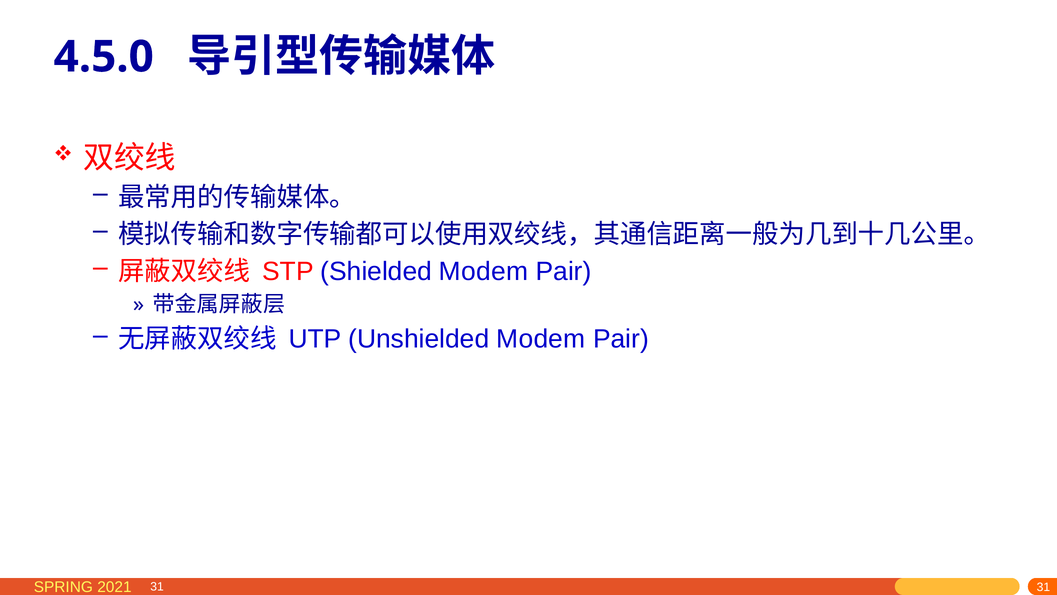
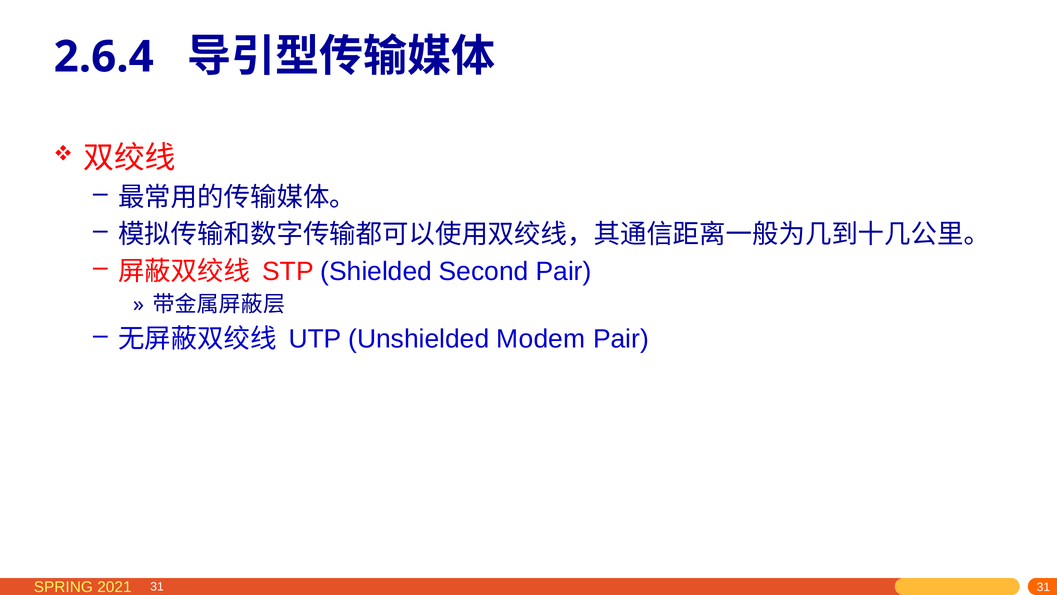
4.5.0: 4.5.0 -> 2.6.4
Shielded Modem: Modem -> Second
